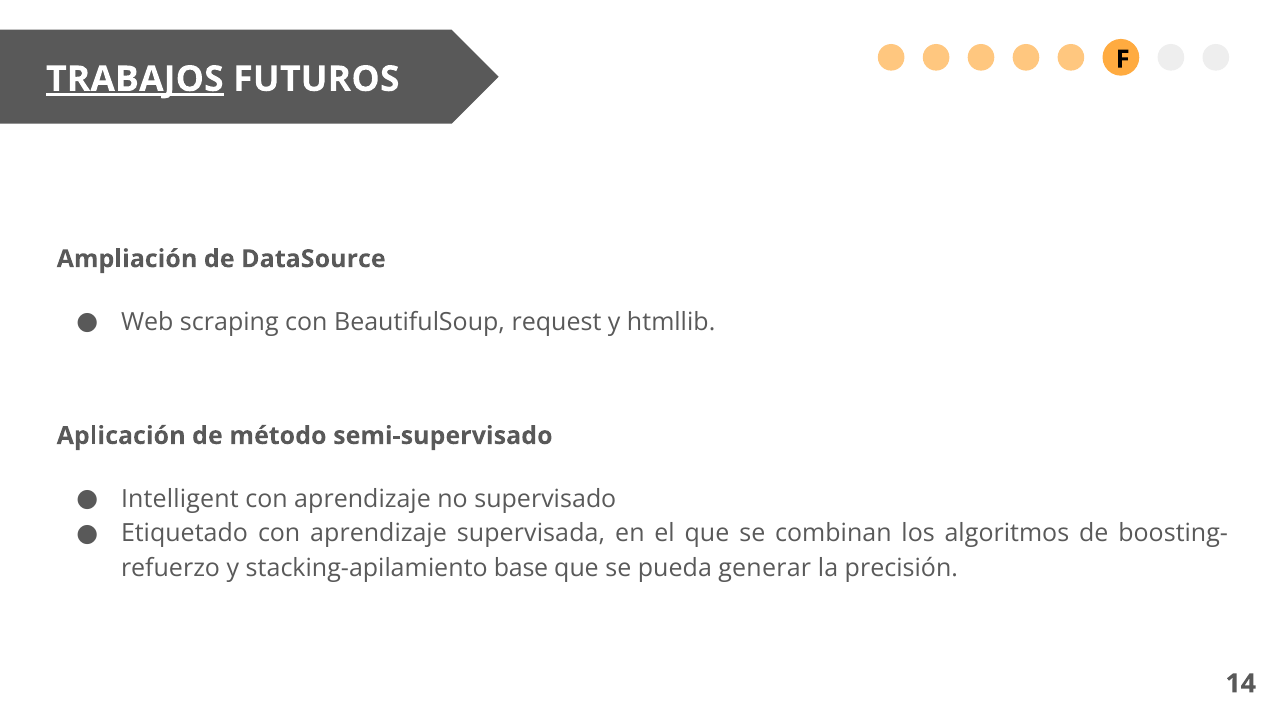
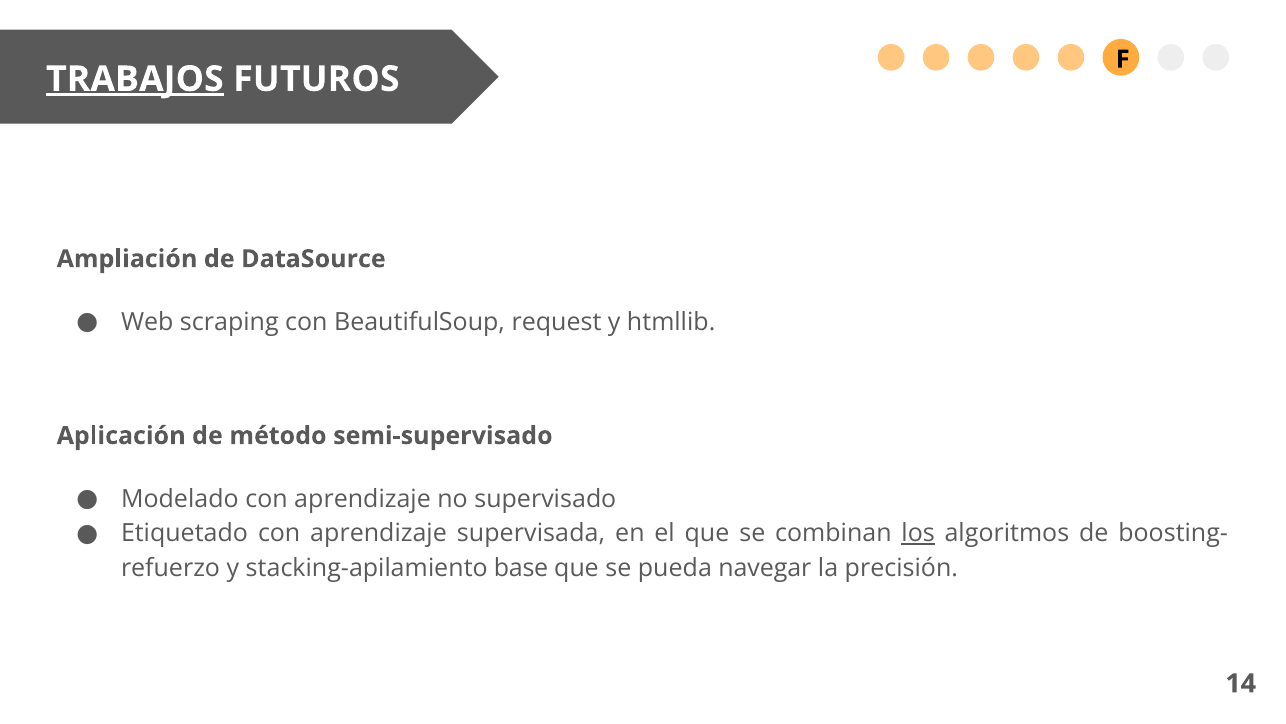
Intelligent: Intelligent -> Modelado
los underline: none -> present
generar: generar -> navegar
